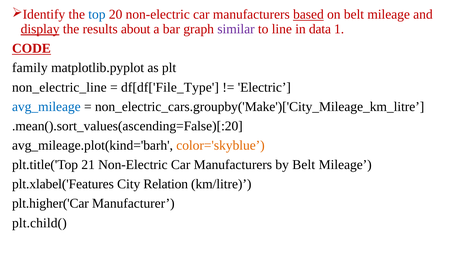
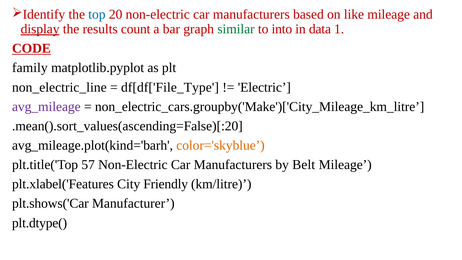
based underline: present -> none
on belt: belt -> like
about: about -> count
similar colour: purple -> green
line: line -> into
avg_mileage colour: blue -> purple
21: 21 -> 57
Relation: Relation -> Friendly
plt.higher('Car: plt.higher('Car -> plt.shows('Car
plt.child(: plt.child( -> plt.dtype(
